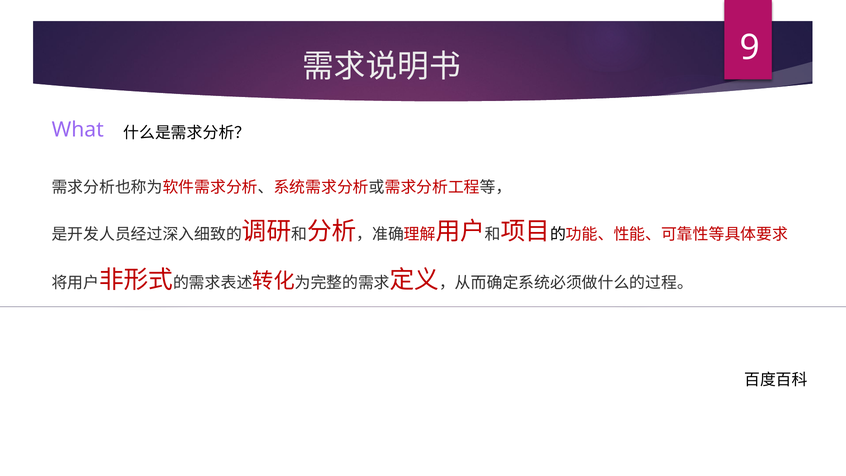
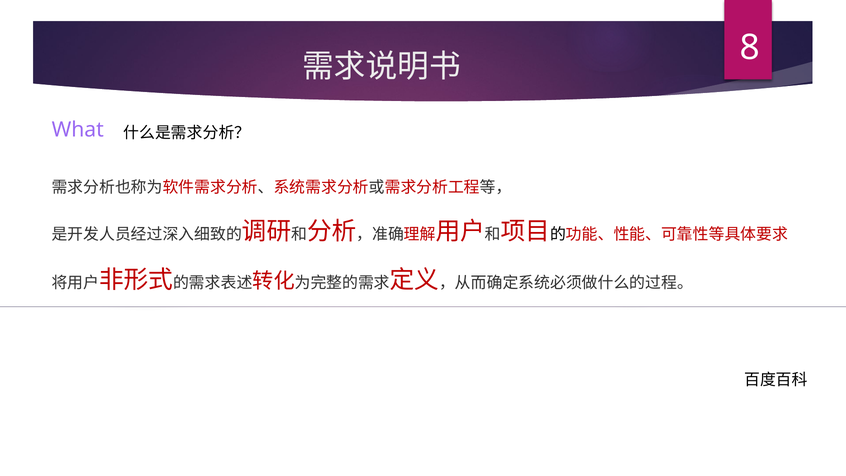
9: 9 -> 8
